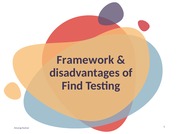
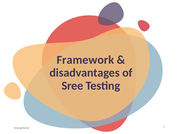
Find: Find -> Sree
